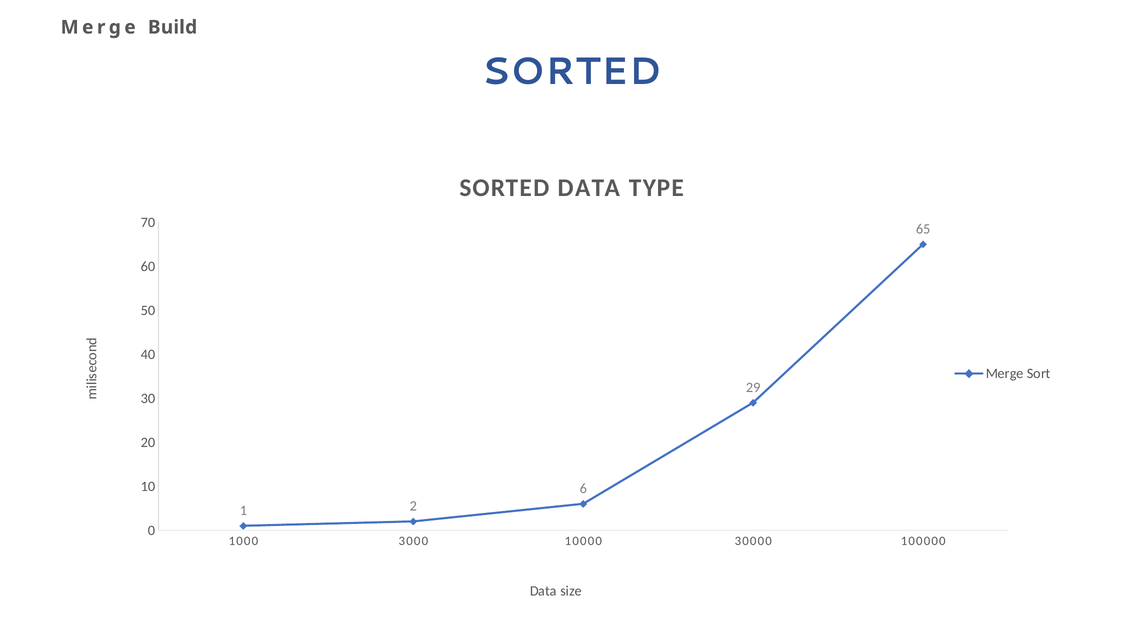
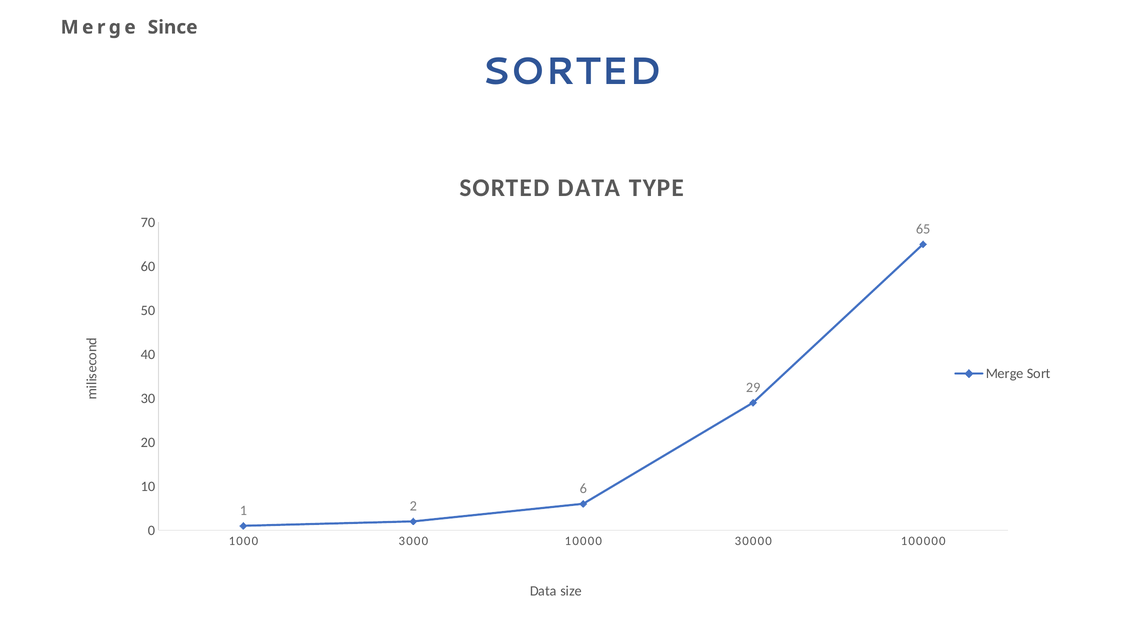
Build: Build -> Since
